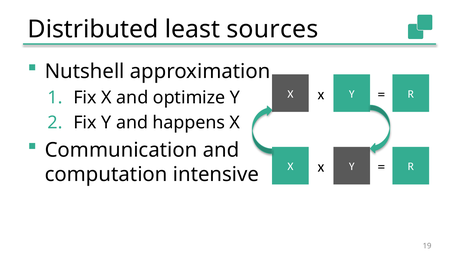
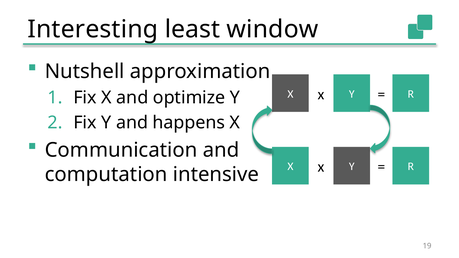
Distributed: Distributed -> Interesting
sources: sources -> window
